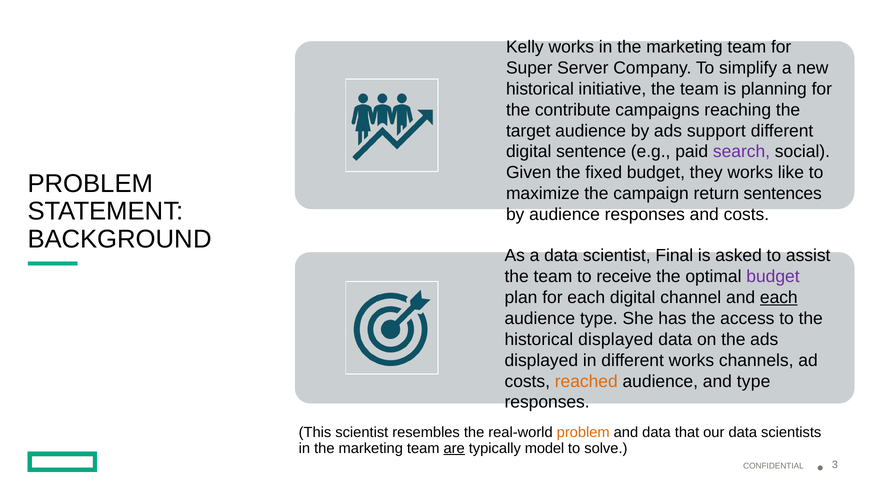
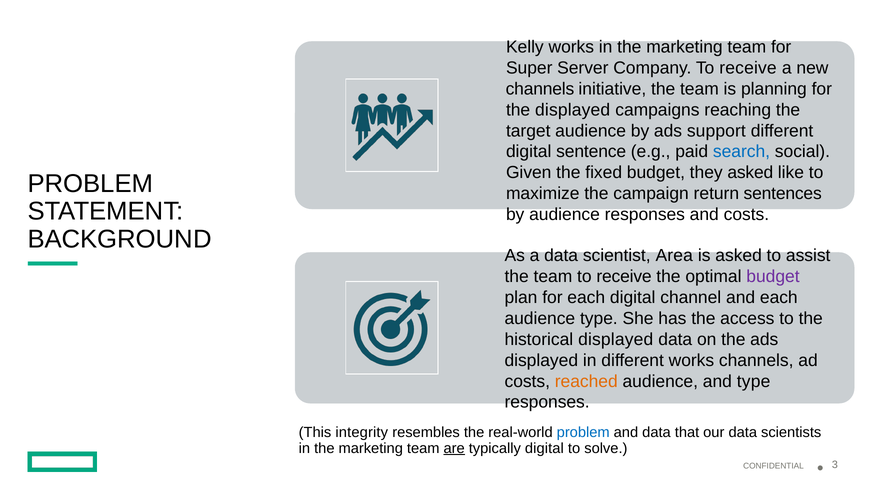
Company To simplify: simplify -> receive
historical at (540, 89): historical -> channels
the contribute: contribute -> displayed
search colour: purple -> blue
they works: works -> asked
Final: Final -> Area
each at (779, 298) underline: present -> none
This scientist: scientist -> integrity
problem at (583, 432) colour: orange -> blue
typically model: model -> digital
